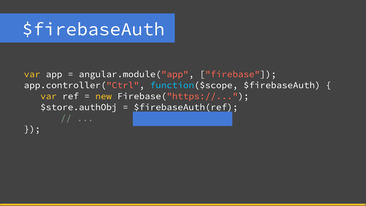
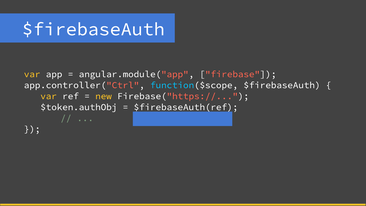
$store.authObj: $store.authObj -> $token.authObj
